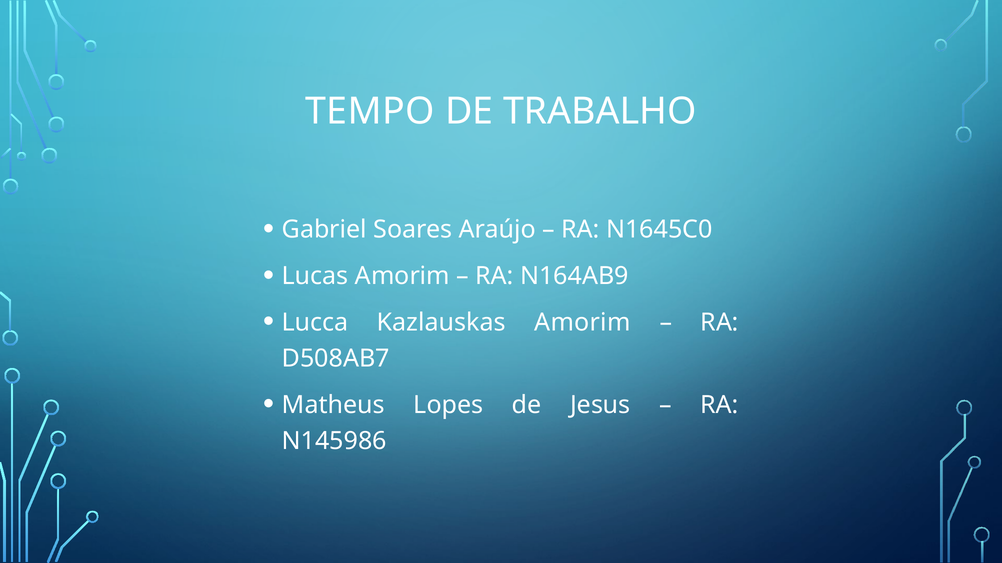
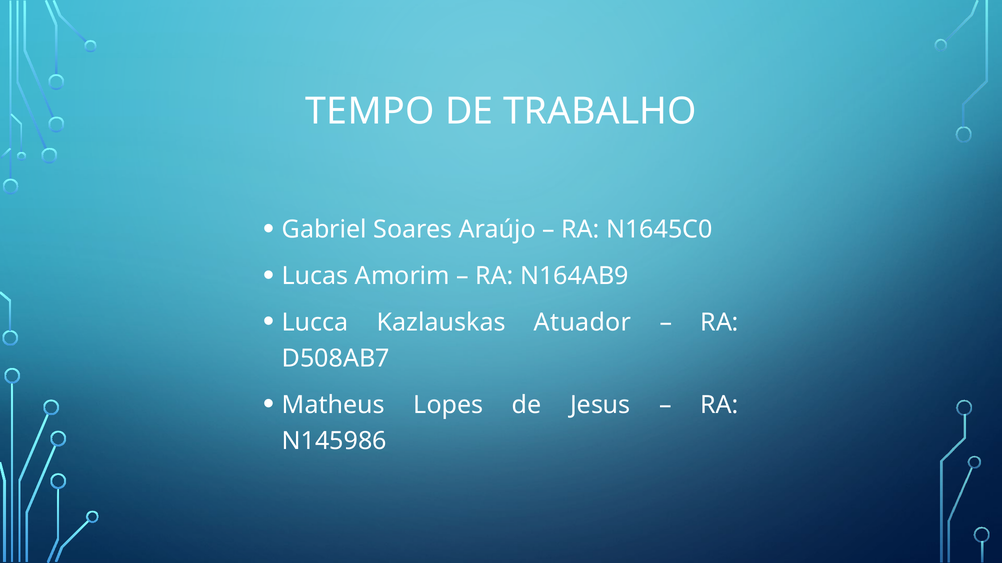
Kazlauskas Amorim: Amorim -> Atuador
